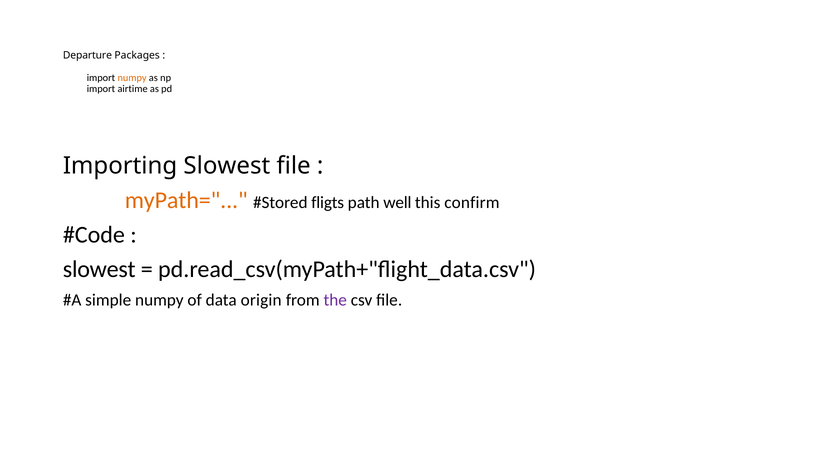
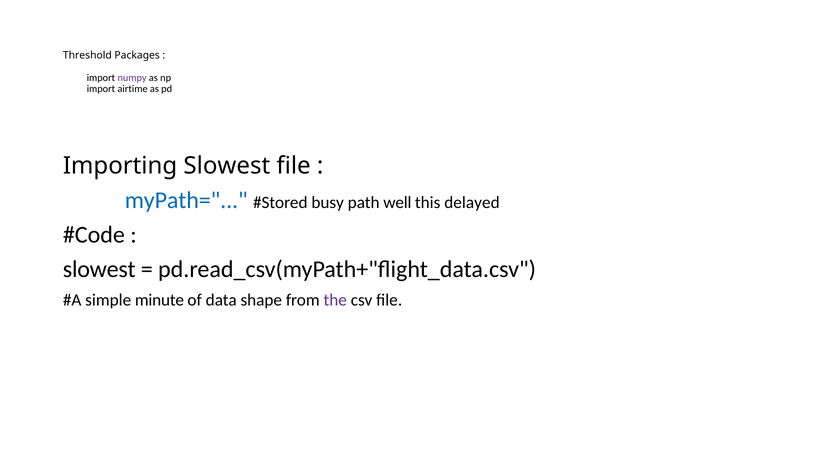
Departure: Departure -> Threshold
numpy at (132, 78) colour: orange -> purple
myPath= colour: orange -> blue
fligts: fligts -> busy
confirm: confirm -> delayed
simple numpy: numpy -> minute
origin: origin -> shape
